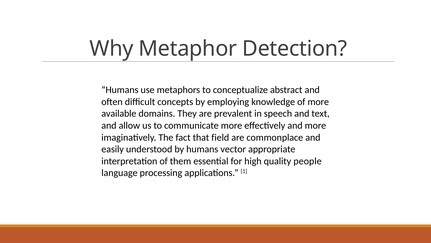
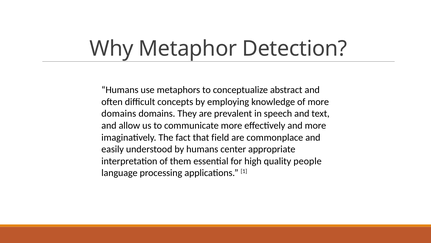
available at (119, 113): available -> domains
vector: vector -> center
